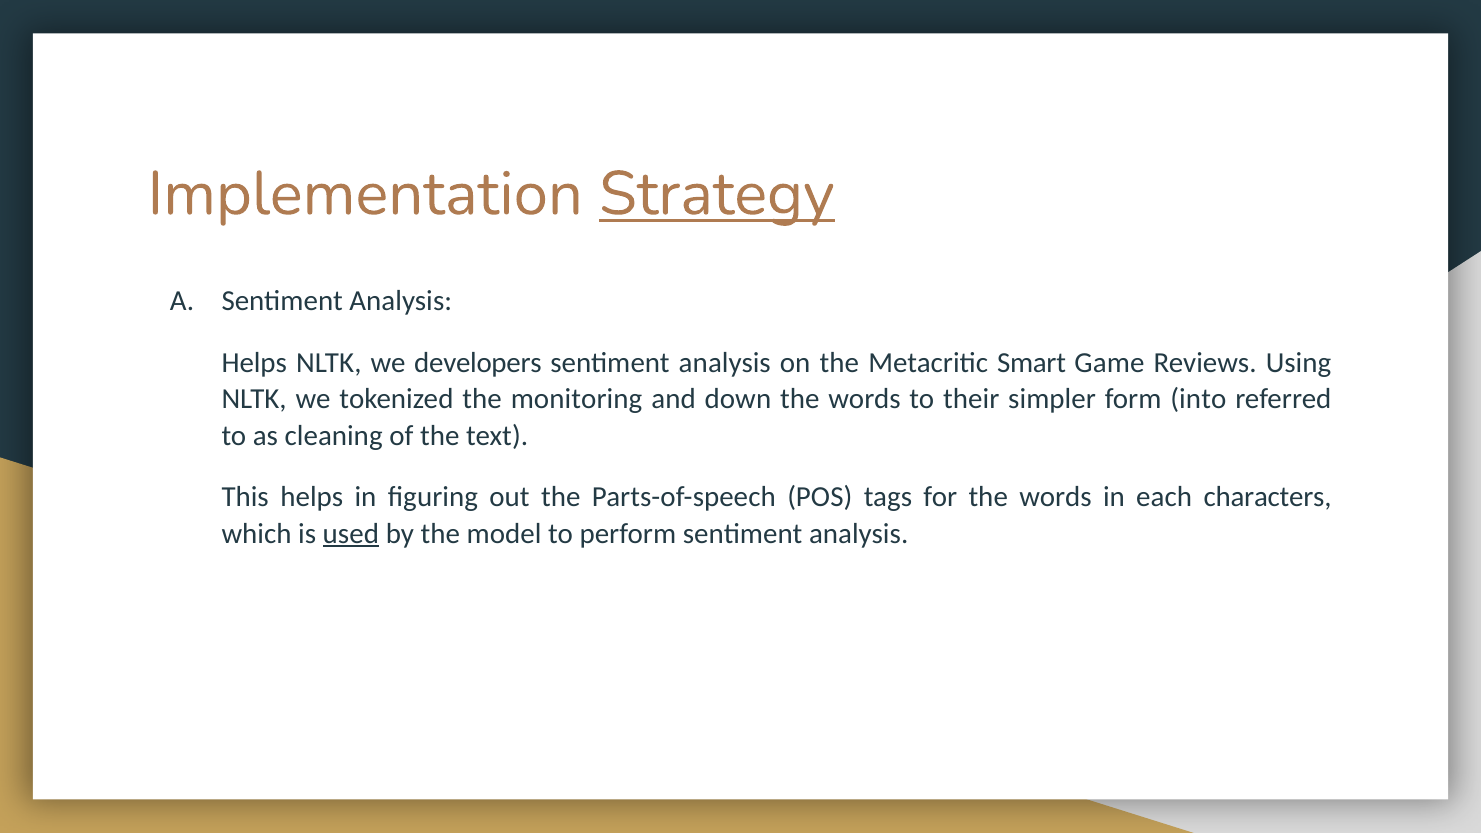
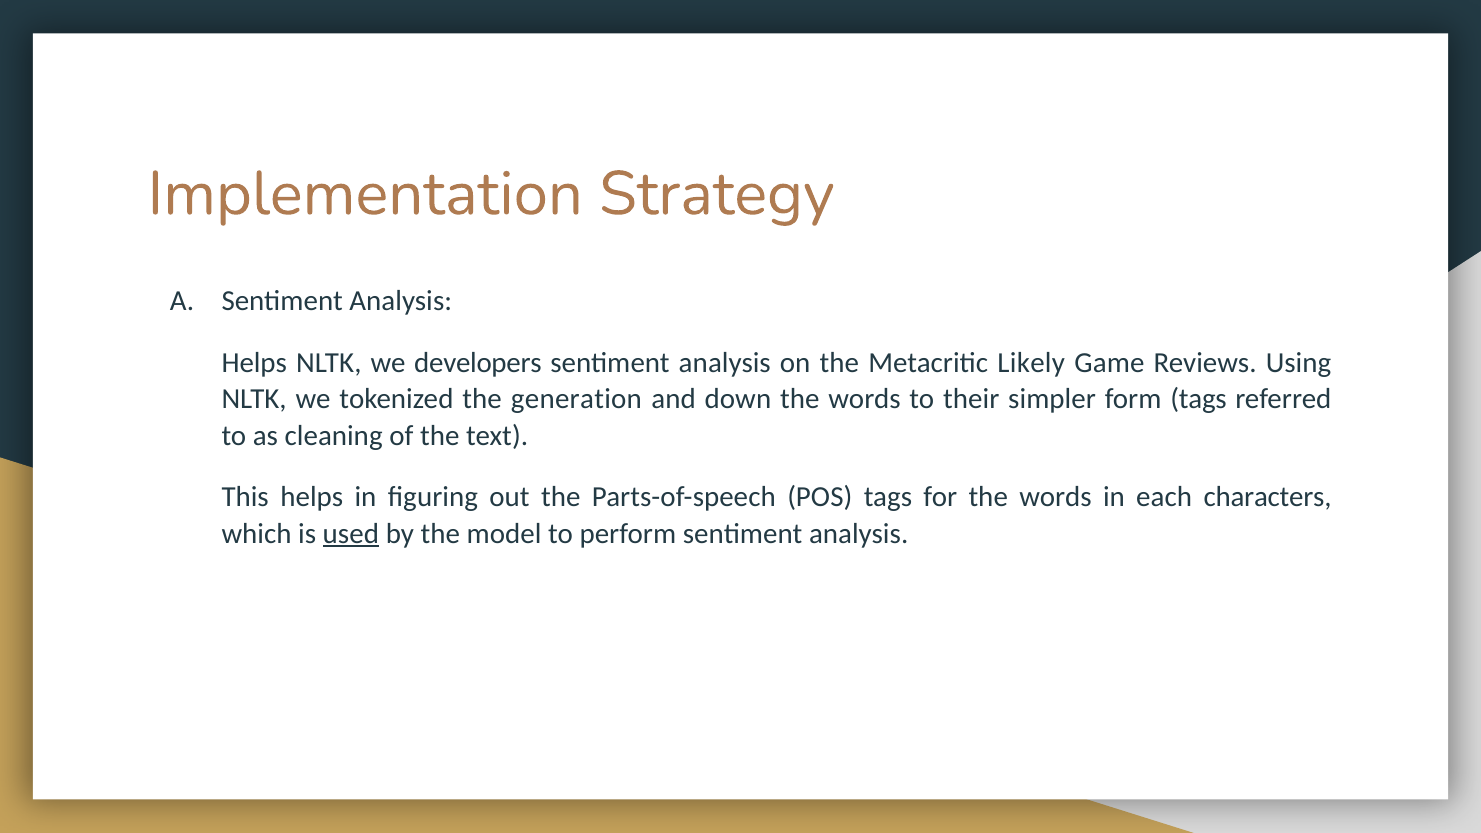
Strategy underline: present -> none
Smart: Smart -> Likely
monitoring: monitoring -> generation
form into: into -> tags
